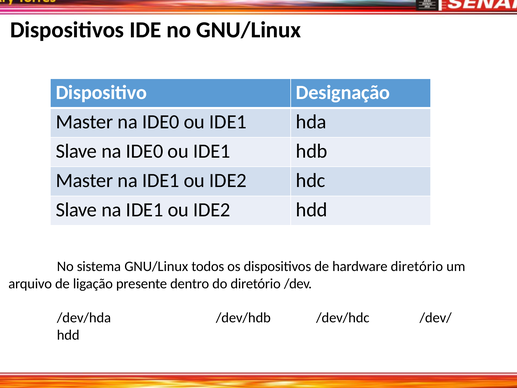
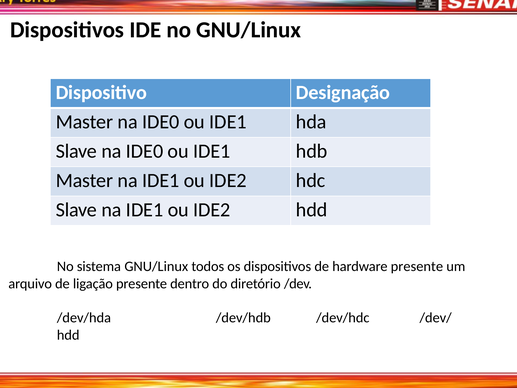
hardware diretório: diretório -> presente
